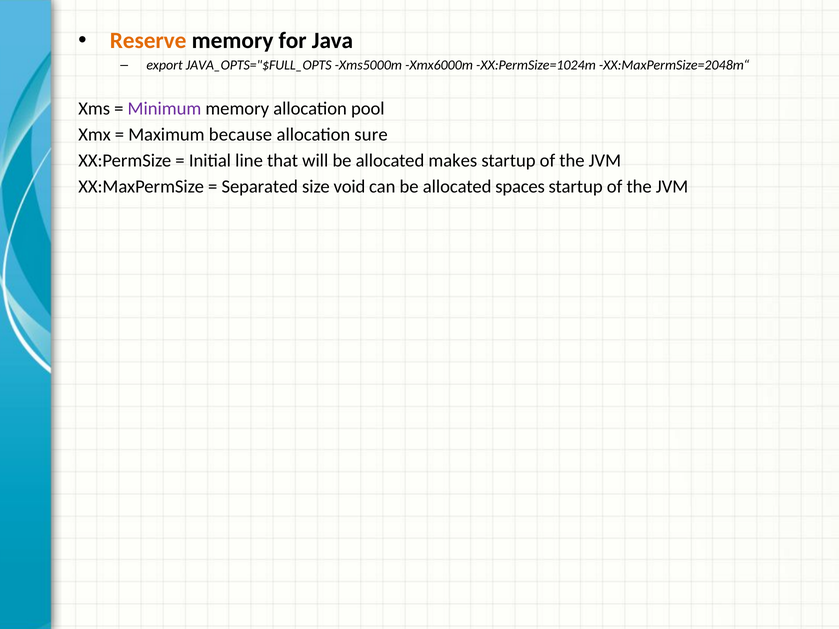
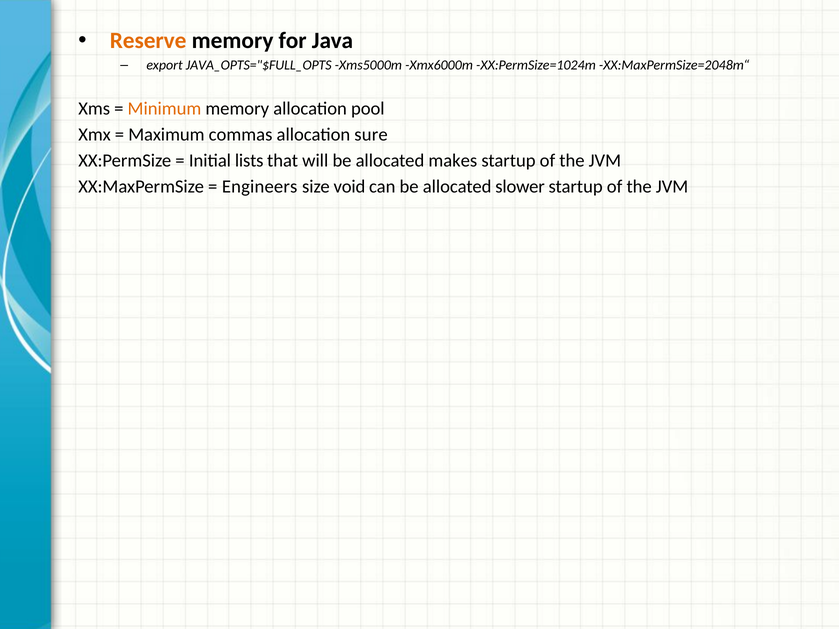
Minimum colour: purple -> orange
because: because -> commas
line: line -> lists
Separated: Separated -> Engineers
spaces: spaces -> slower
